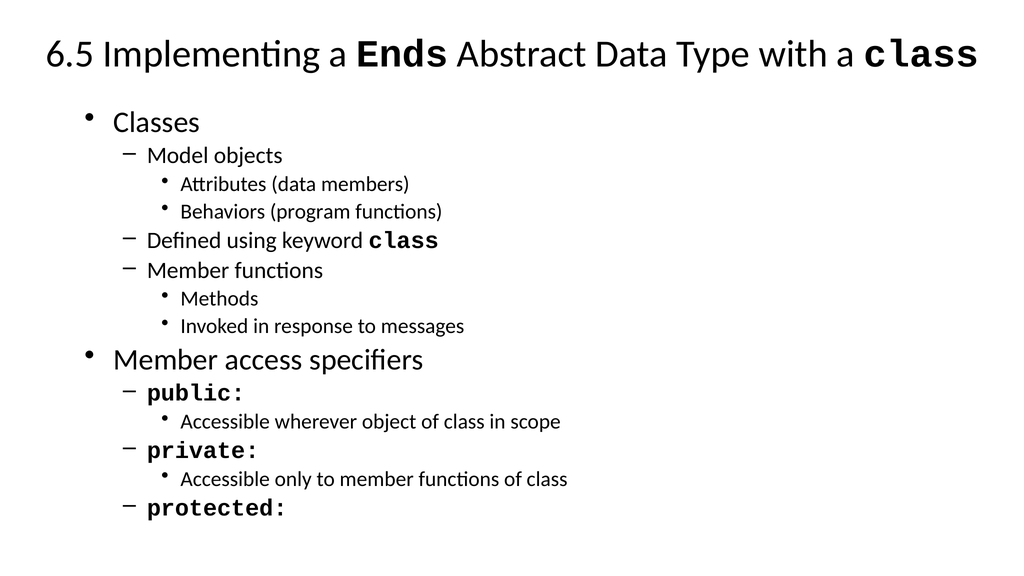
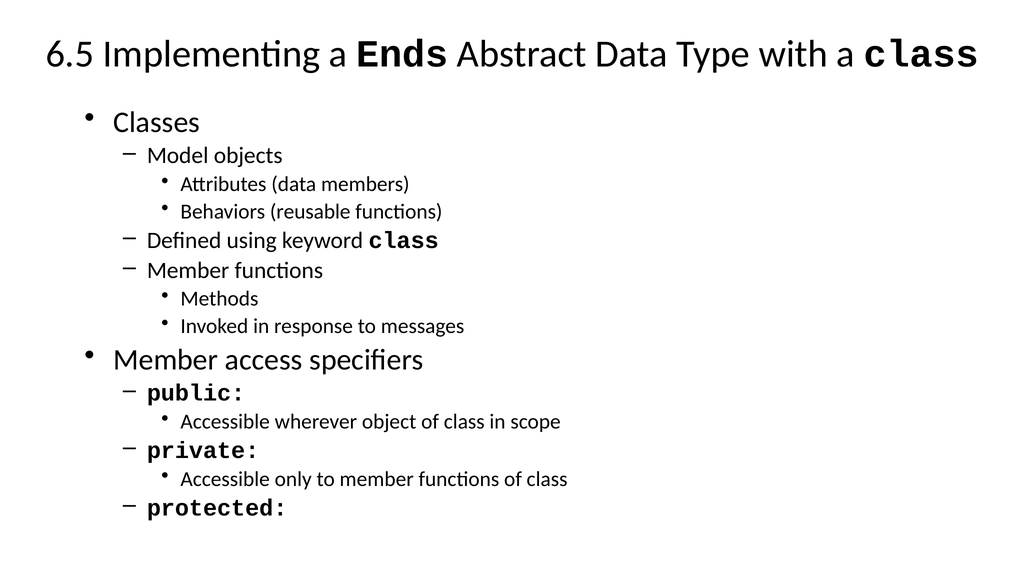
program: program -> reusable
